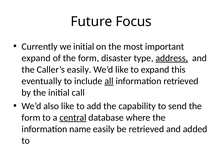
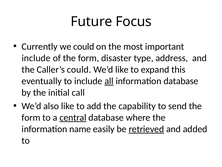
we initial: initial -> could
expand at (36, 58): expand -> include
address underline: present -> none
Caller’s easily: easily -> could
information retrieved: retrieved -> database
retrieved at (146, 129) underline: none -> present
